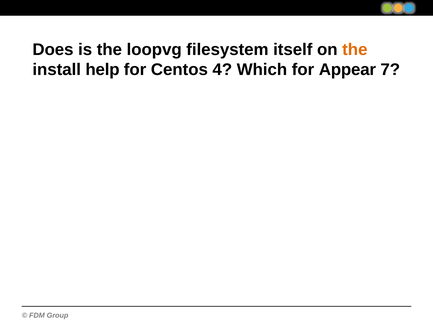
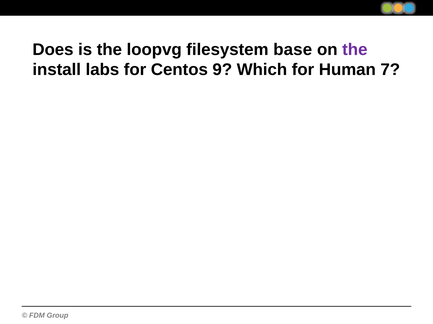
itself: itself -> base
the at (355, 50) colour: orange -> purple
help: help -> labs
4: 4 -> 9
Appear: Appear -> Human
